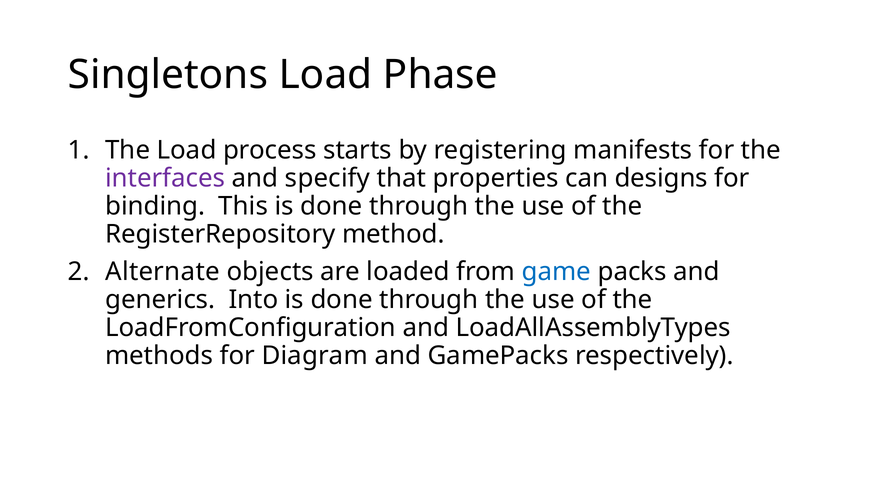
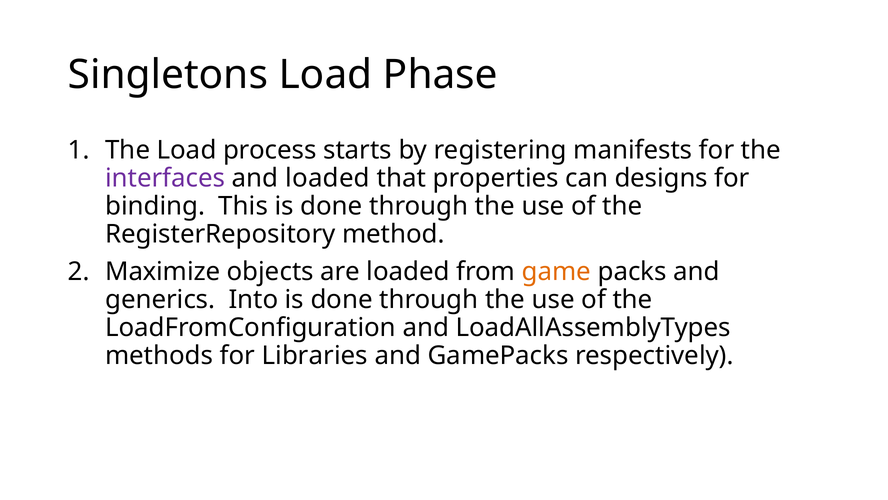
and specify: specify -> loaded
Alternate: Alternate -> Maximize
game colour: blue -> orange
Diagram: Diagram -> Libraries
